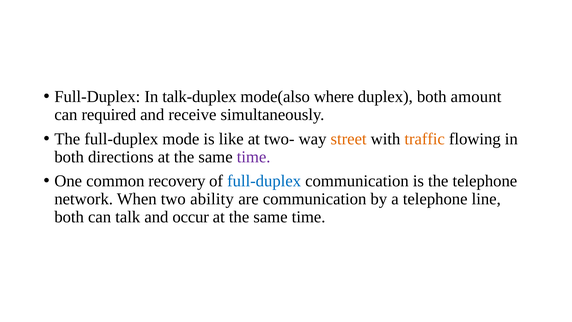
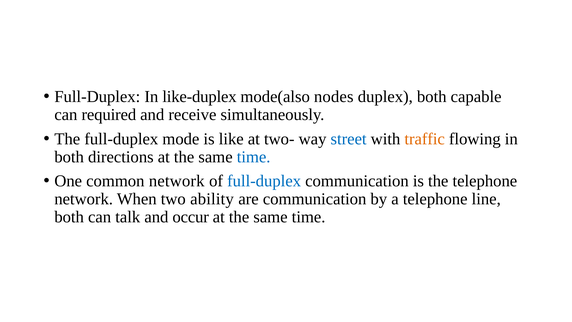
talk-duplex: talk-duplex -> like-duplex
where: where -> nodes
amount: amount -> capable
street colour: orange -> blue
time at (254, 157) colour: purple -> blue
common recovery: recovery -> network
